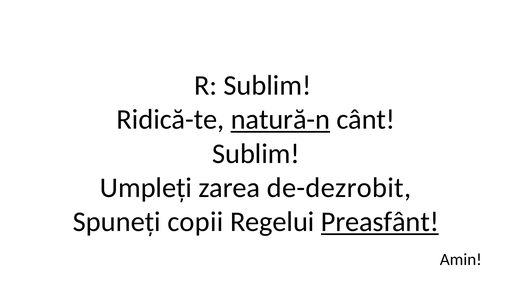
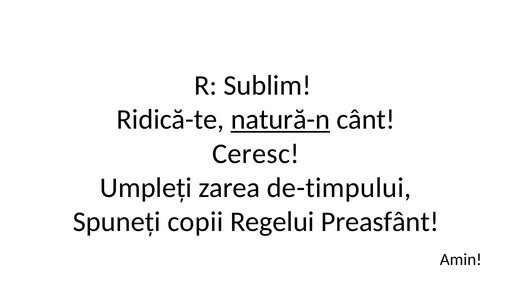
Sublim at (256, 154): Sublim -> Ceresc
de-dezrobit: de-dezrobit -> de-timpului
Preasfânt underline: present -> none
